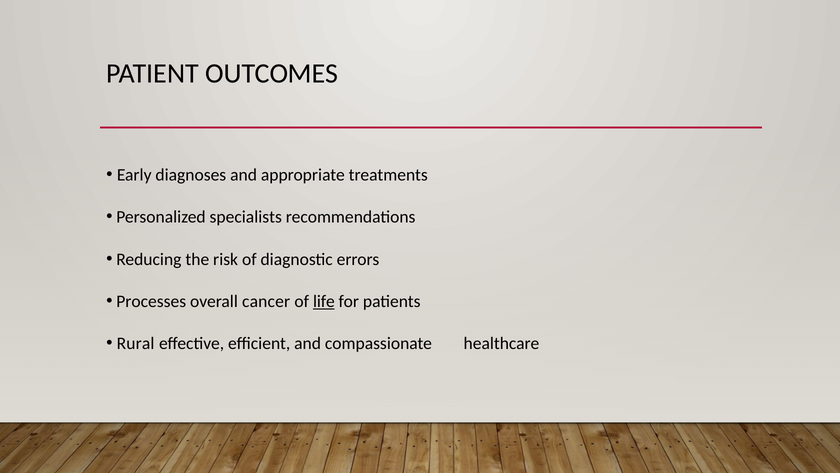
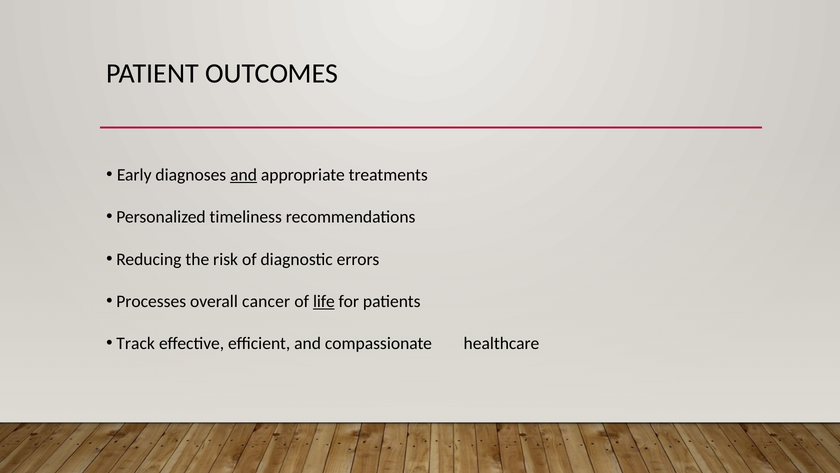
and at (244, 175) underline: none -> present
specialists: specialists -> timeliness
Rural: Rural -> Track
